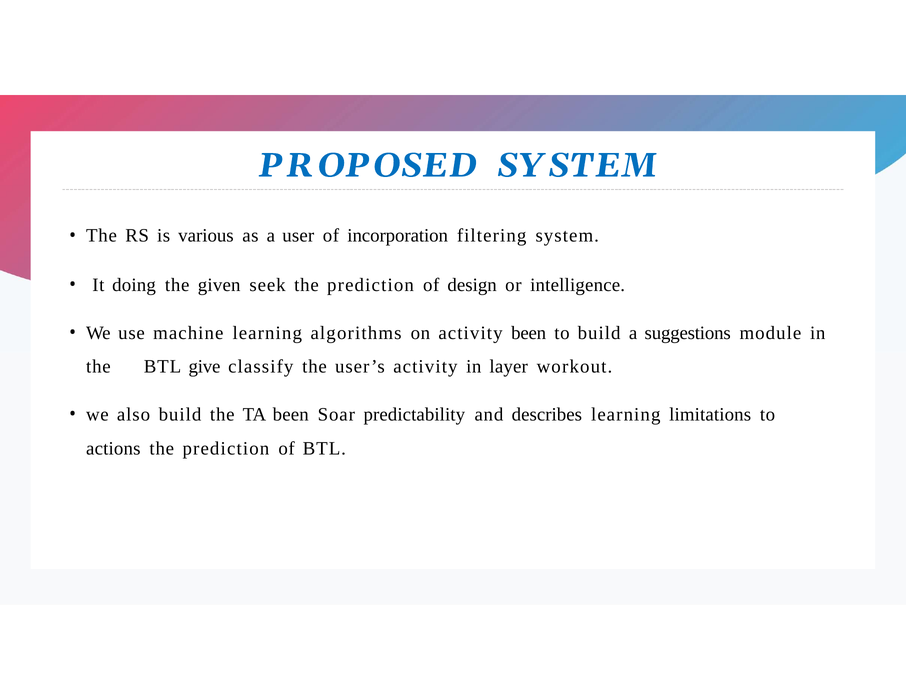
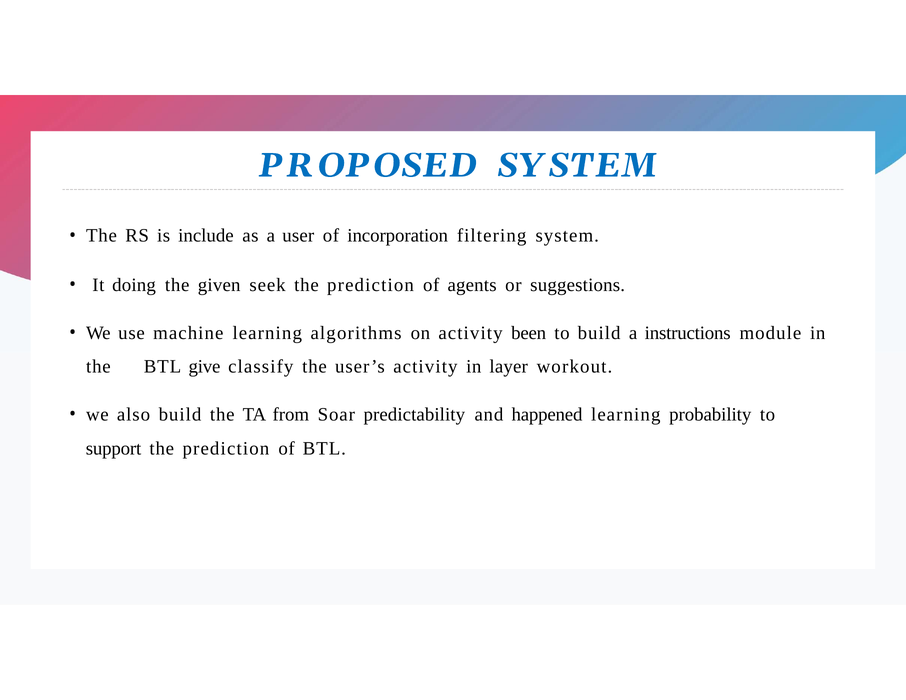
various: various -> include
design: design -> agents
intelligence: intelligence -> suggestions
suggestions: suggestions -> instructions
TA been: been -> from
describes: describes -> happened
limitations: limitations -> probability
actions: actions -> support
